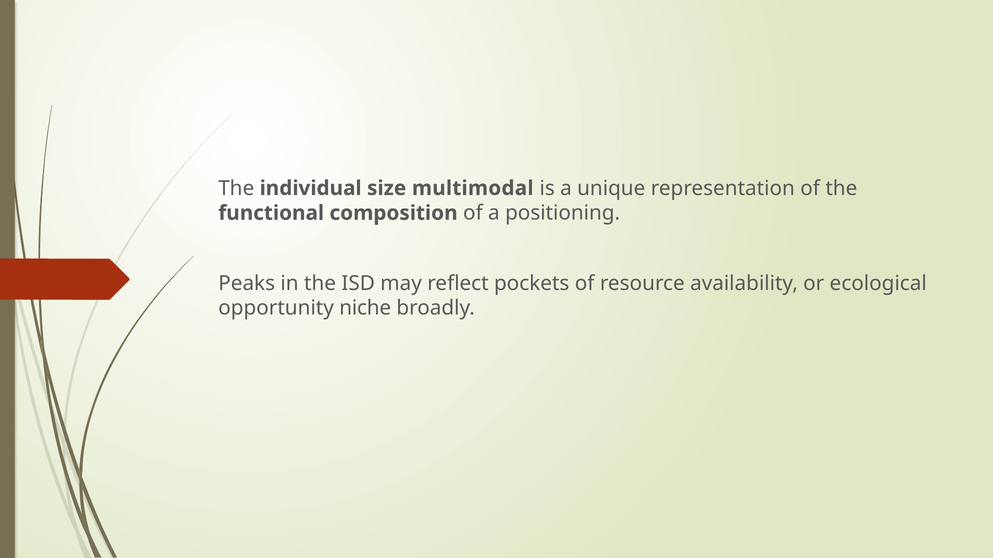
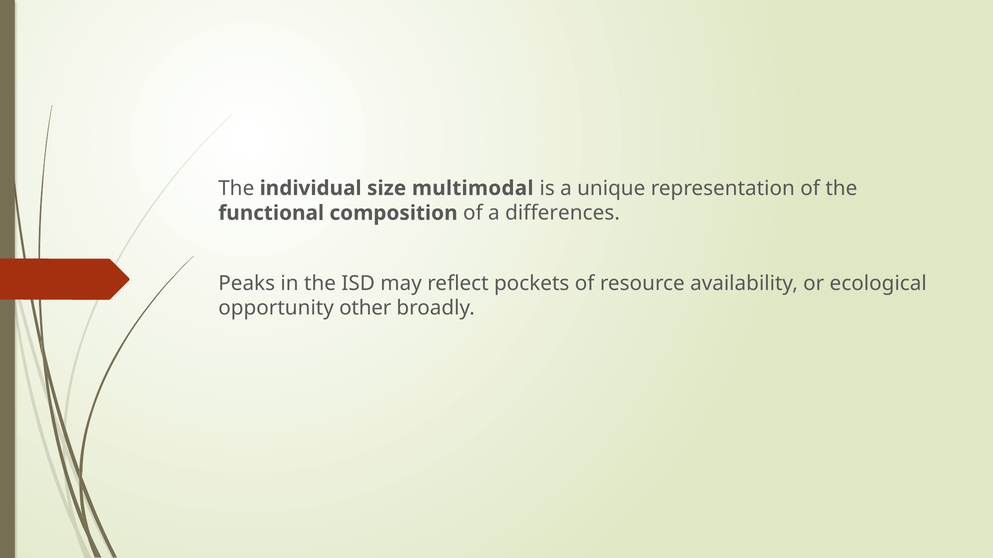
positioning: positioning -> differences
niche: niche -> other
